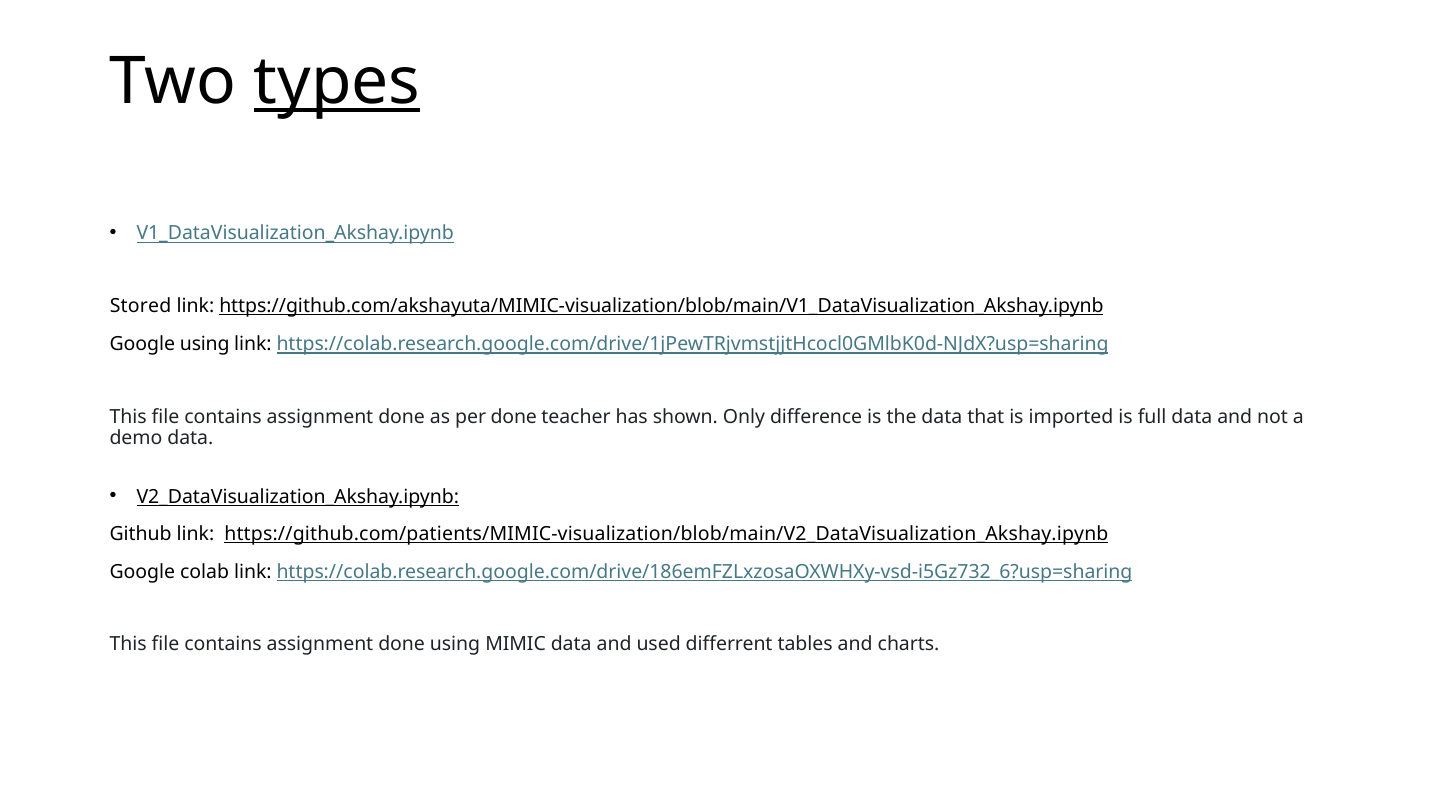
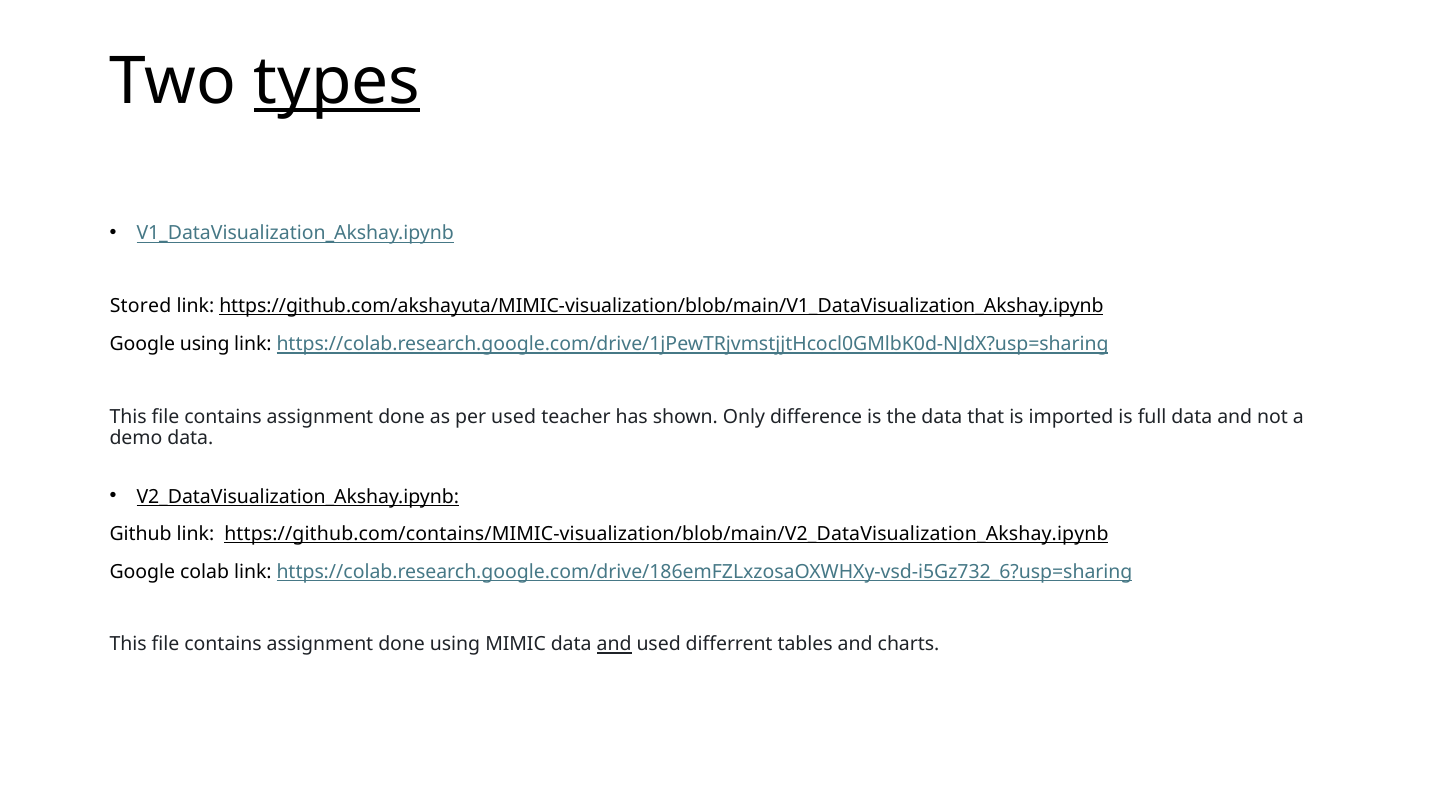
per done: done -> used
https://github.com/patients/MIMIC-visualization/blob/main/V2_DataVisualization_Akshay.ipynb: https://github.com/patients/MIMIC-visualization/blob/main/V2_DataVisualization_Akshay.ipynb -> https://github.com/contains/MIMIC-visualization/blob/main/V2_DataVisualization_Akshay.ipynb
and at (614, 644) underline: none -> present
